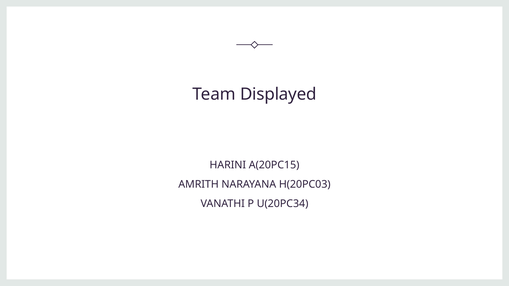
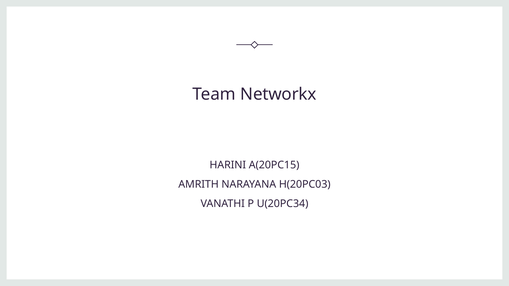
Displayed: Displayed -> Networkx
